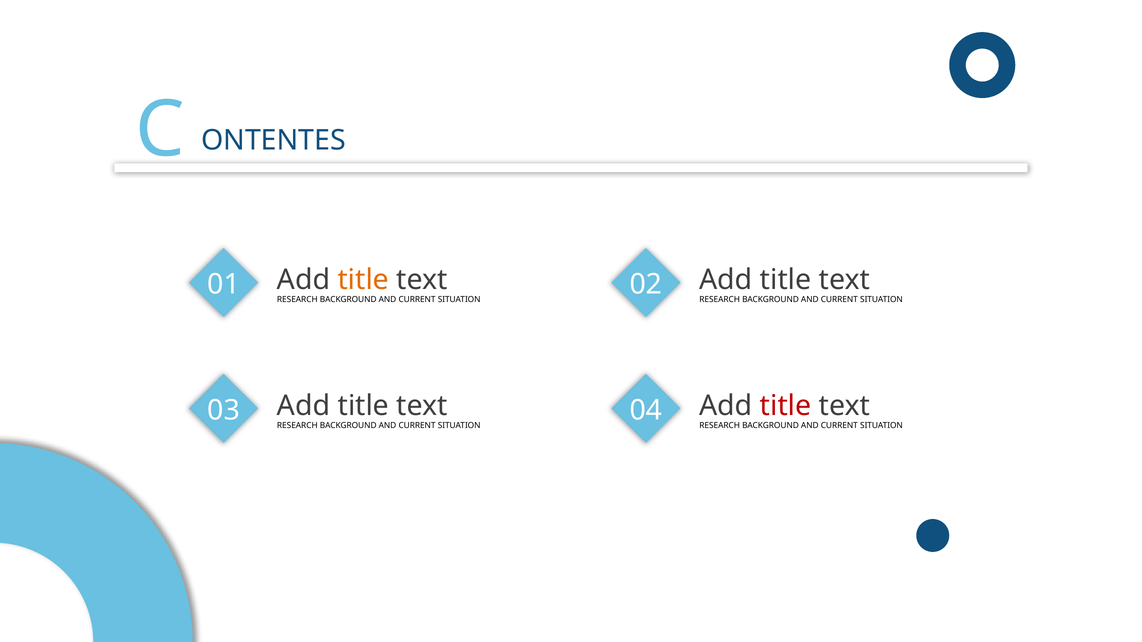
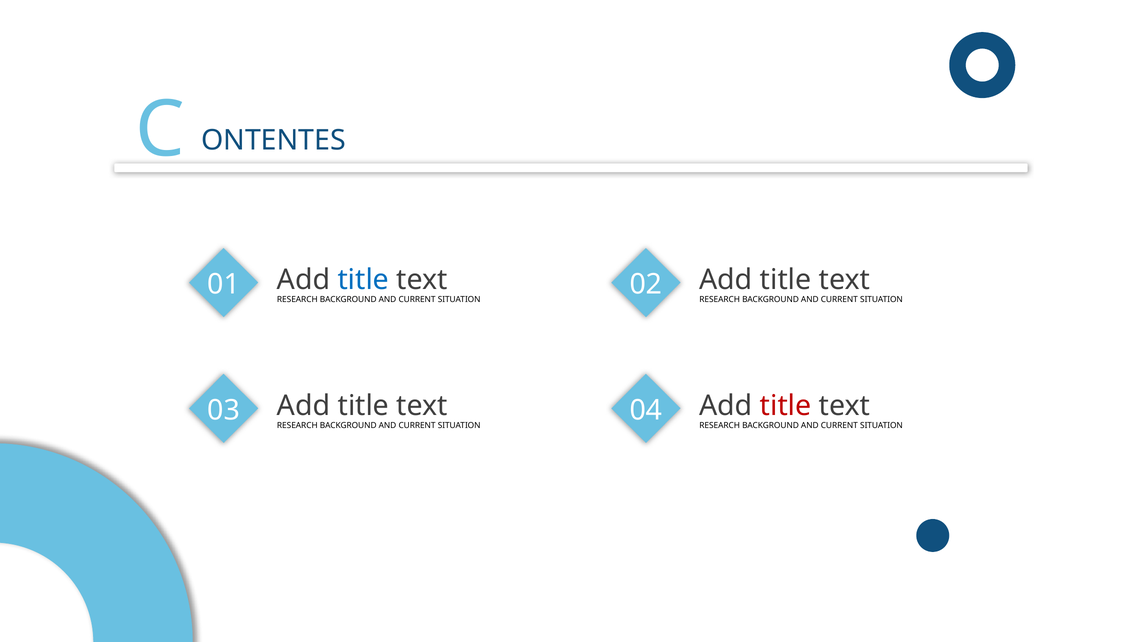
title at (363, 280) colour: orange -> blue
